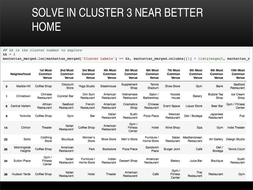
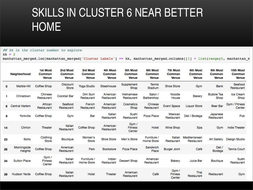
SOLVE: SOLVE -> SKILLS
3: 3 -> 6
